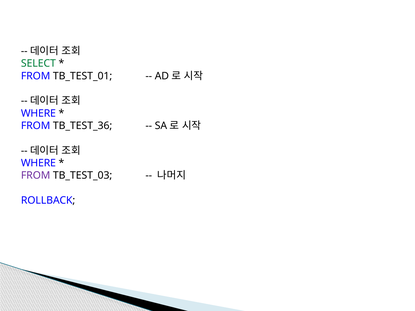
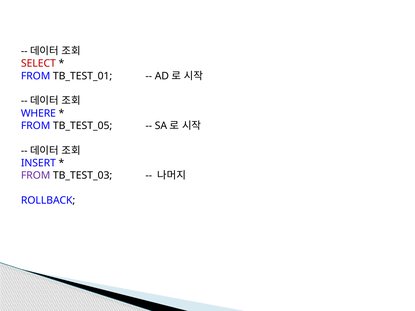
SELECT colour: green -> red
TB_TEST_36: TB_TEST_36 -> TB_TEST_05
WHERE at (38, 163): WHERE -> INSERT
